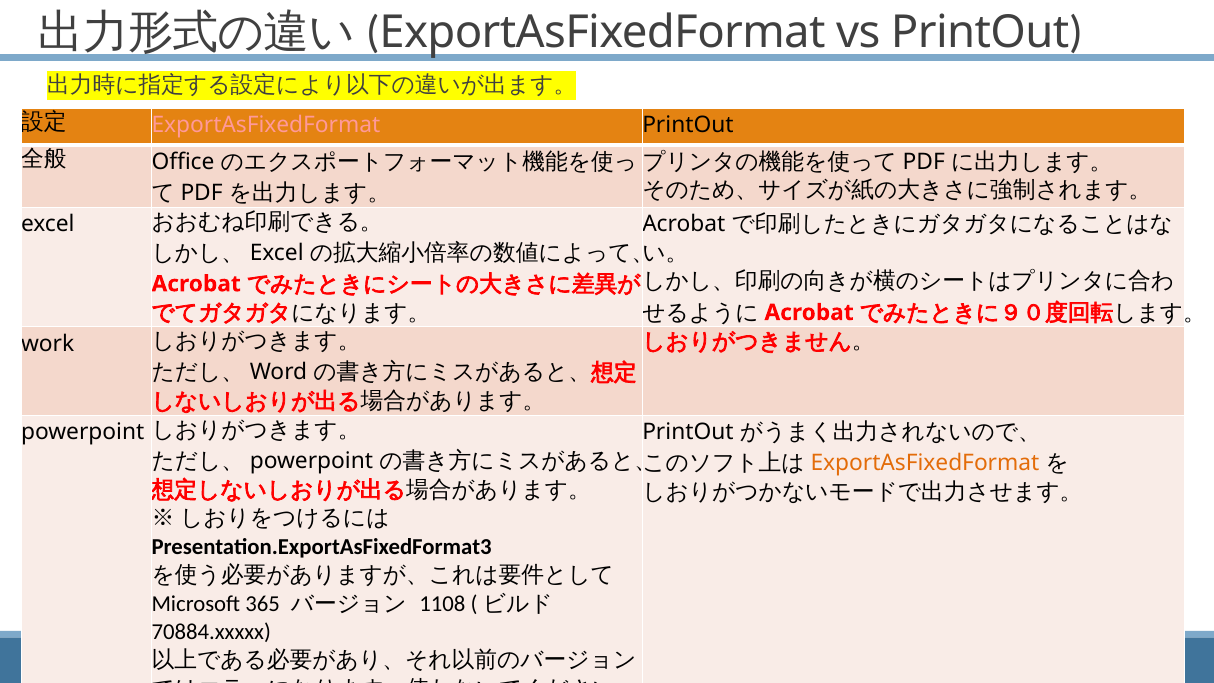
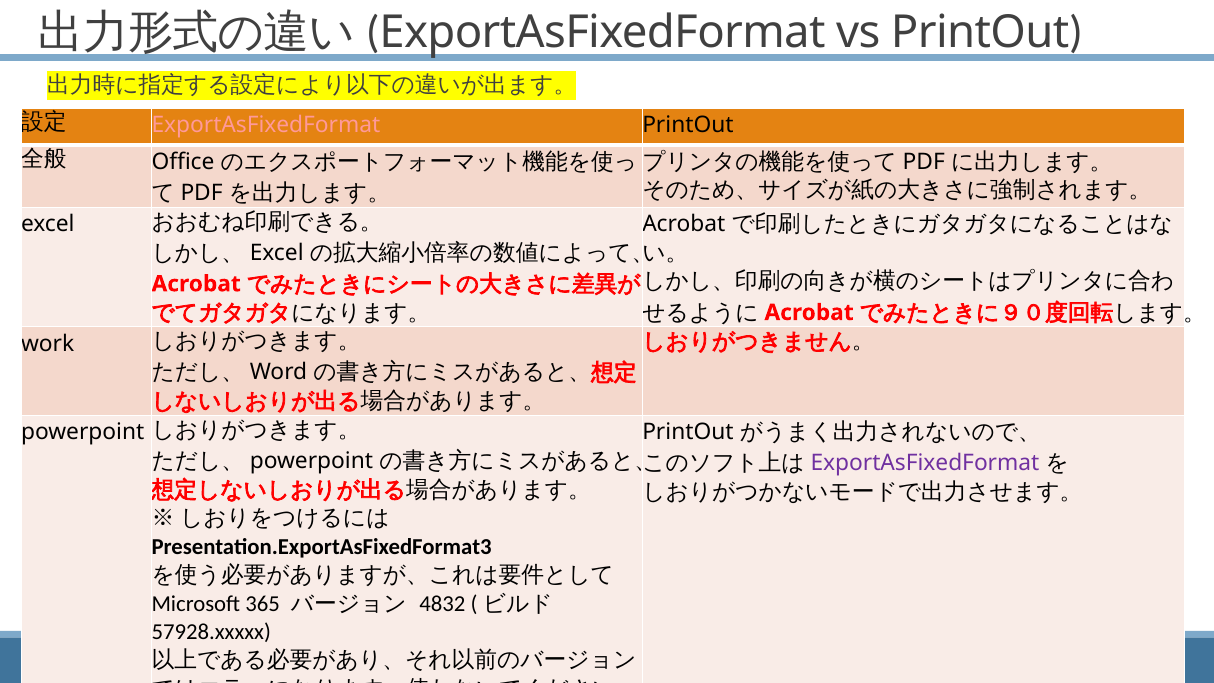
ExportAsFixedFormat at (925, 463) colour: orange -> purple
1108: 1108 -> 4832
70884.xxxxx: 70884.xxxxx -> 57928.xxxxx
